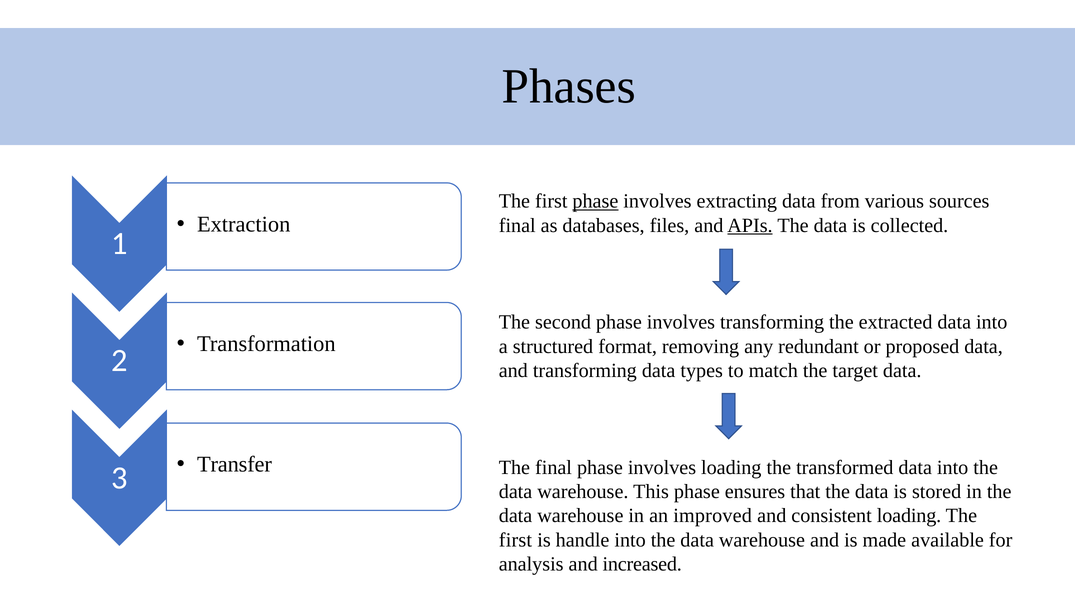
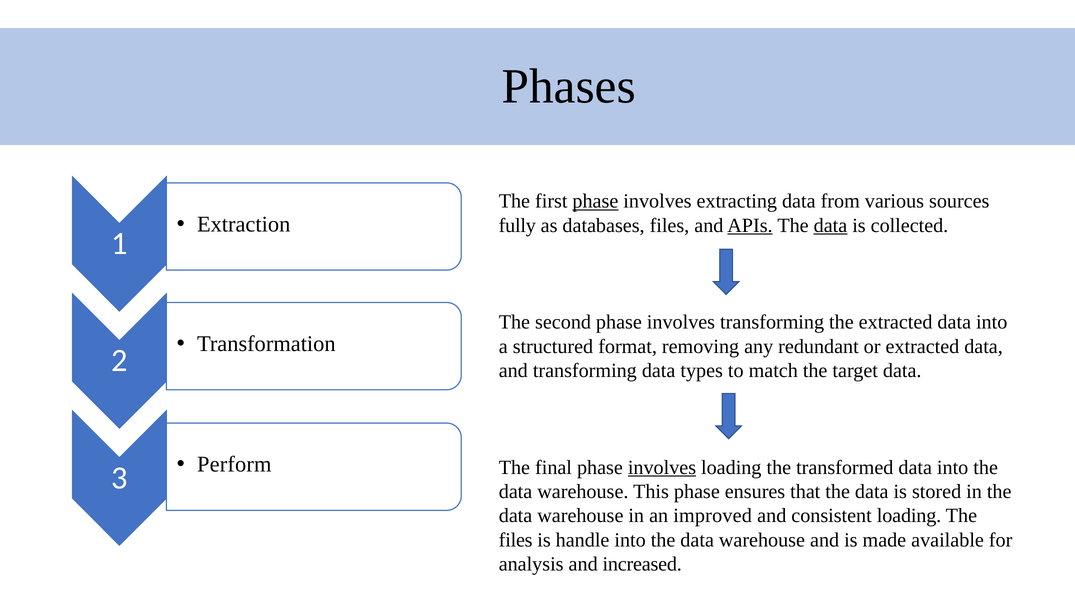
final at (517, 225): final -> fully
data at (830, 225) underline: none -> present
or proposed: proposed -> extracted
Transfer: Transfer -> Perform
involves at (662, 467) underline: none -> present
first at (515, 540): first -> files
